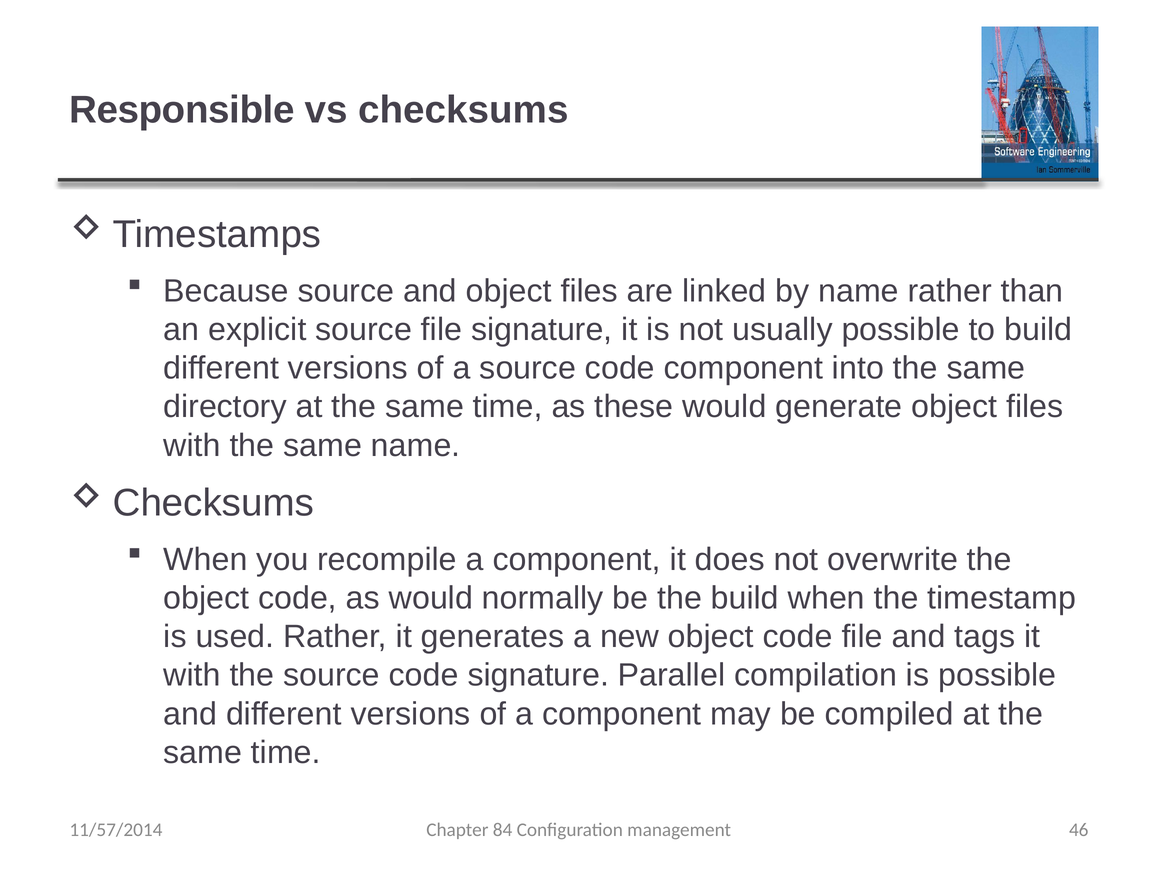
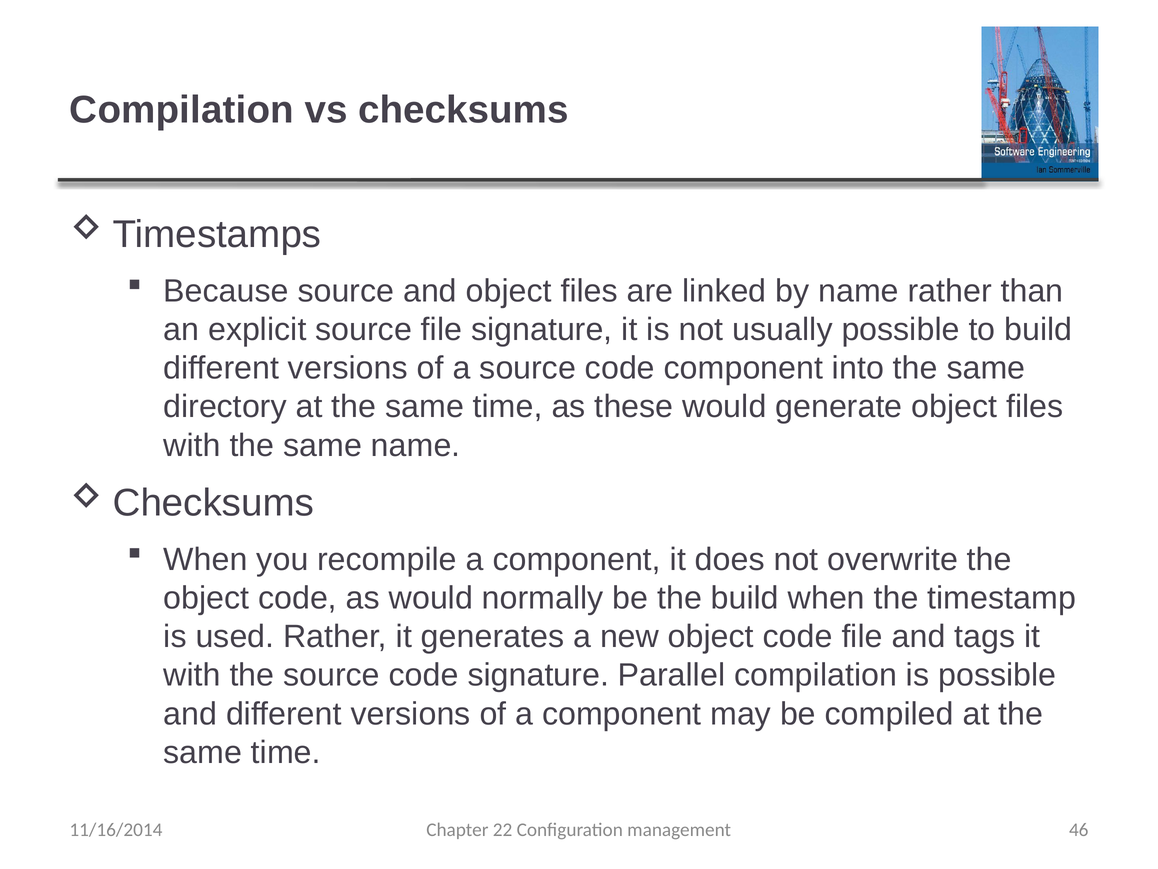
Responsible at (182, 110): Responsible -> Compilation
84: 84 -> 22
11/57/2014: 11/57/2014 -> 11/16/2014
